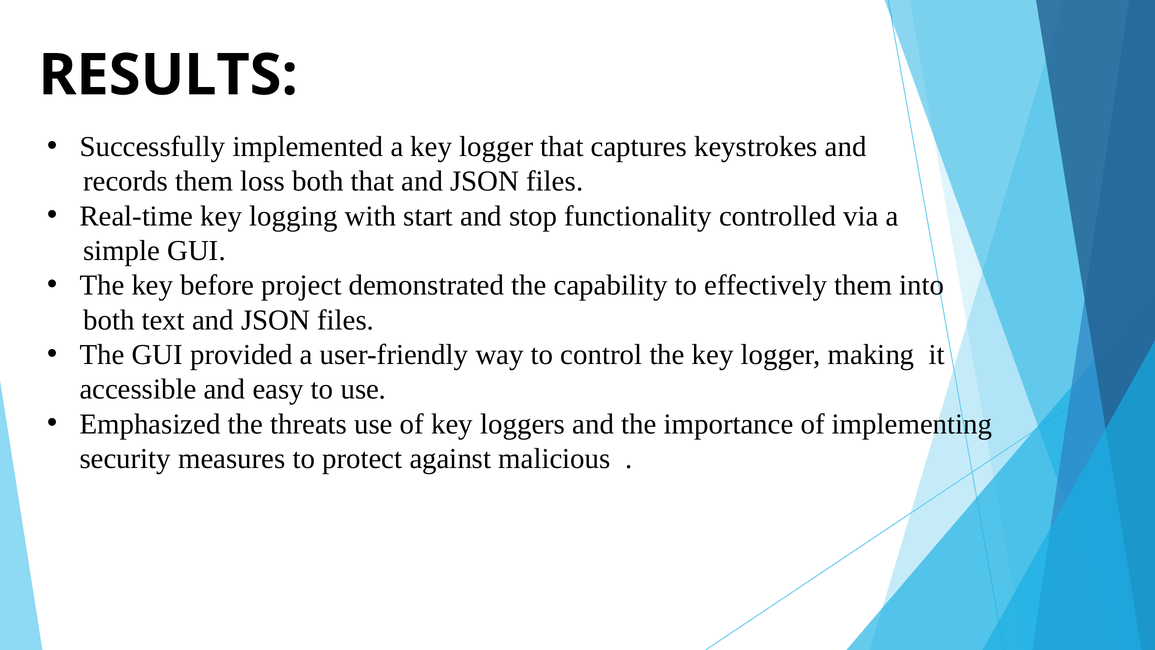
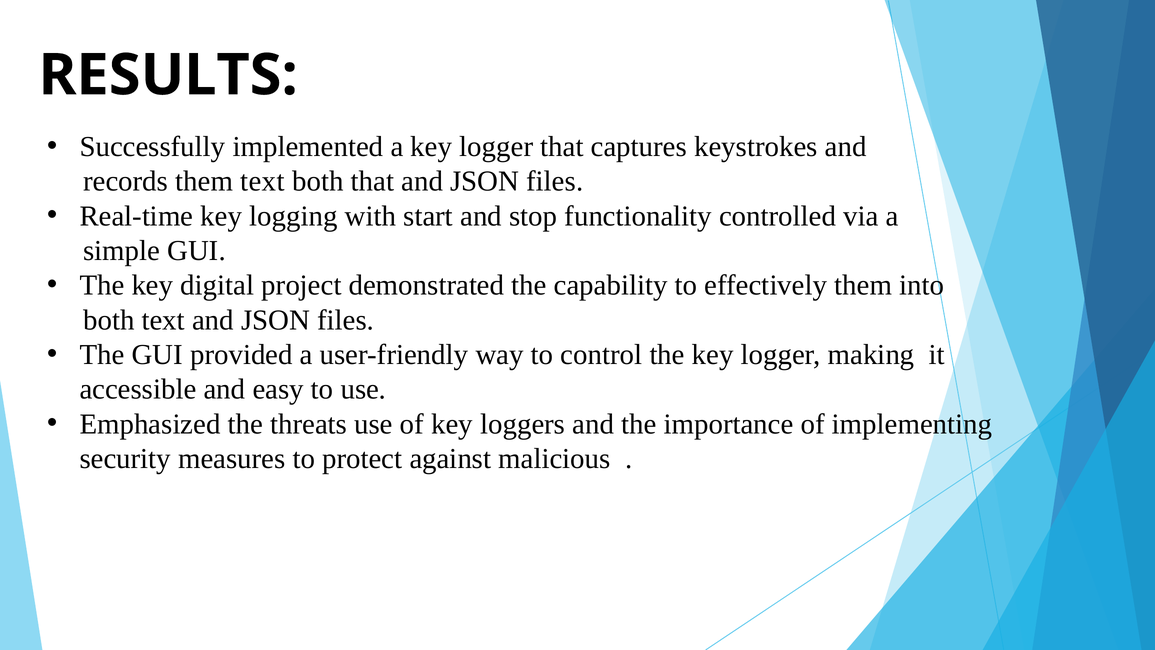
them loss: loss -> text
before: before -> digital
